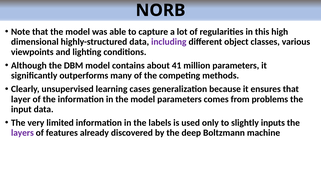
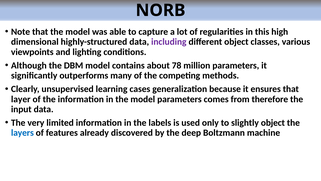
41: 41 -> 78
problems: problems -> therefore
slightly inputs: inputs -> object
layers colour: purple -> blue
